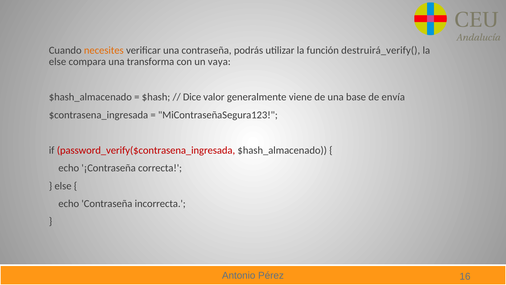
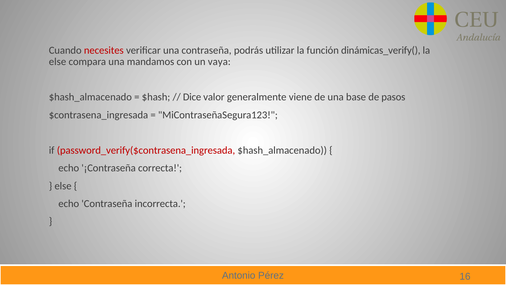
necesites colour: orange -> red
destruirá_verify(: destruirá_verify( -> dinámicas_verify(
transforma: transforma -> mandamos
envía: envía -> pasos
